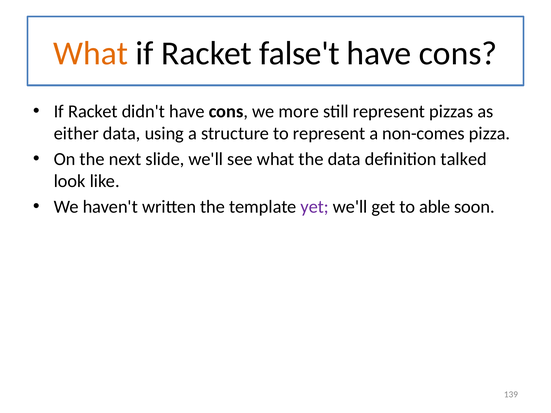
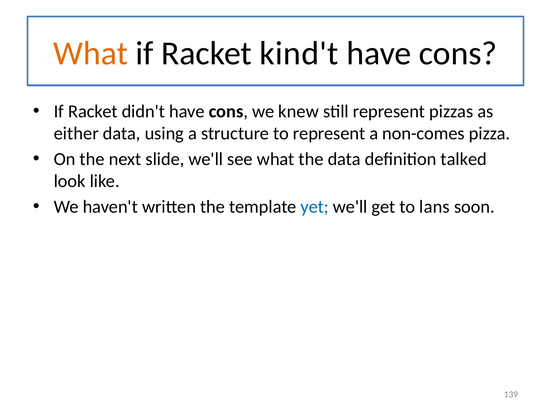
false't: false't -> kind't
more: more -> knew
yet colour: purple -> blue
able: able -> lans
